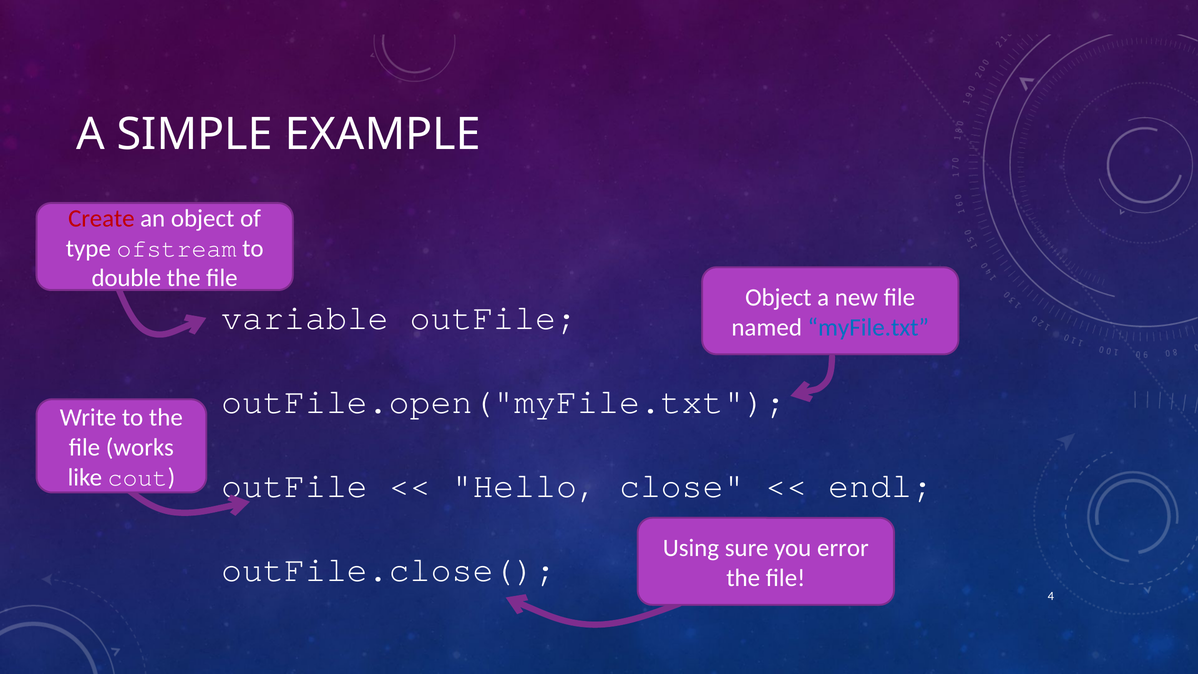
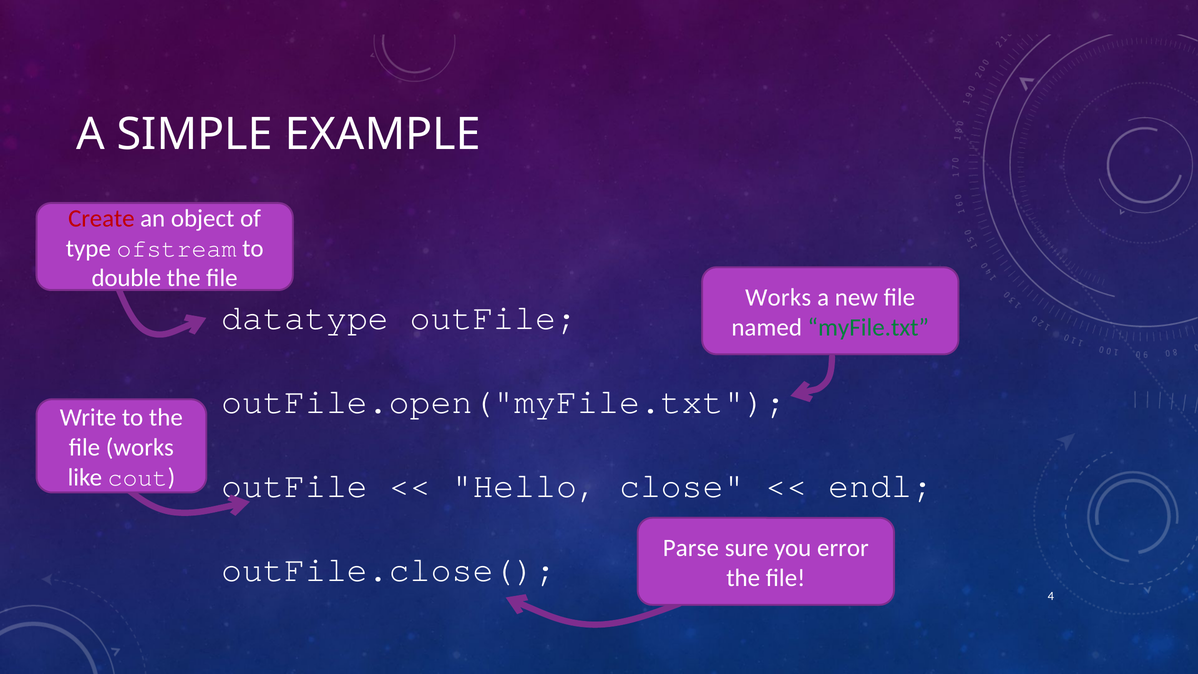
Object at (778, 297): Object -> Works
variable: variable -> datatype
myFile.txt colour: blue -> green
Using: Using -> Parse
